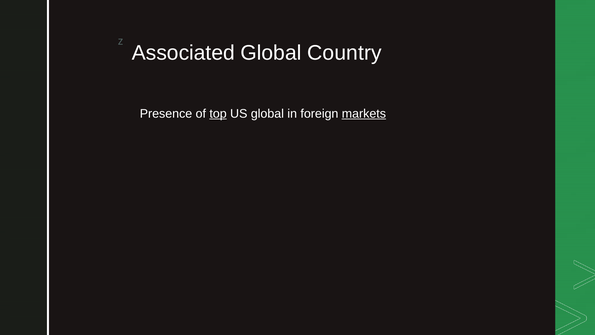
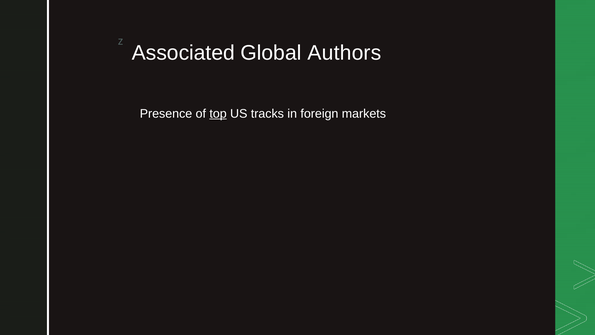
Country: Country -> Authors
US global: global -> tracks
markets underline: present -> none
